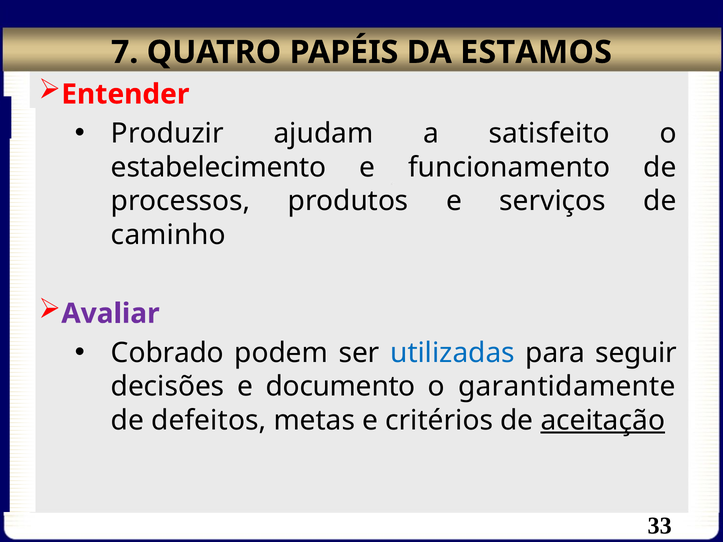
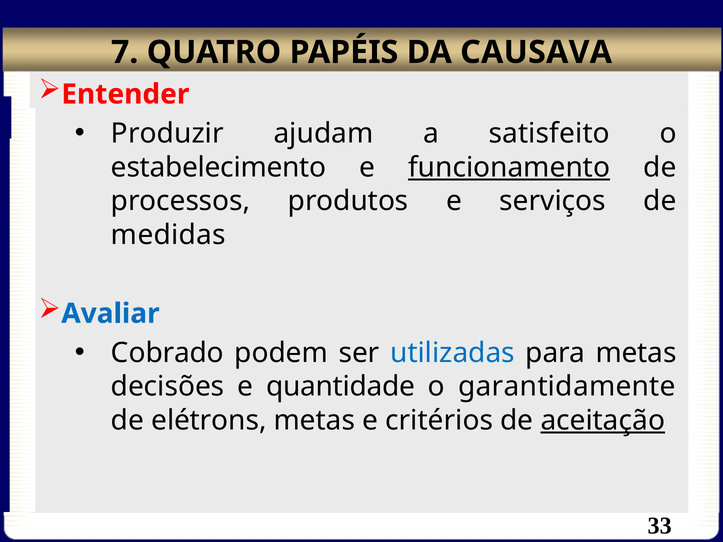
ESTAMOS: ESTAMOS -> CAUSAVA
funcionamento underline: none -> present
caminho: caminho -> medidas
Avaliar colour: purple -> blue
para seguir: seguir -> metas
documento: documento -> quantidade
defeitos: defeitos -> elétrons
